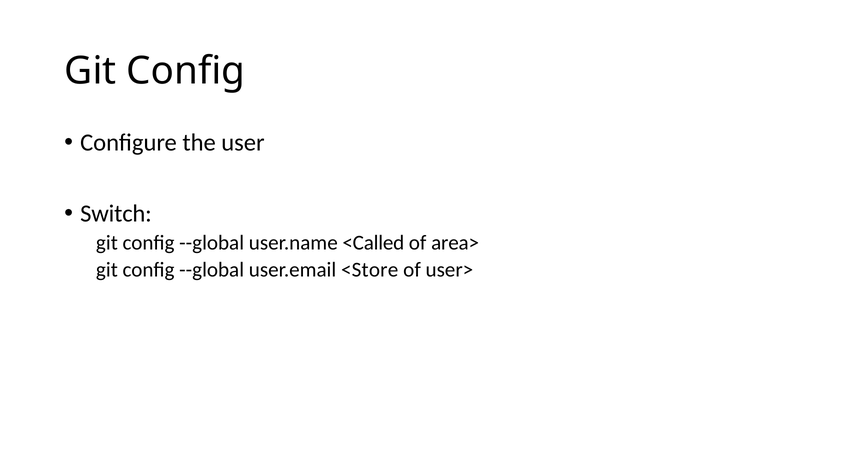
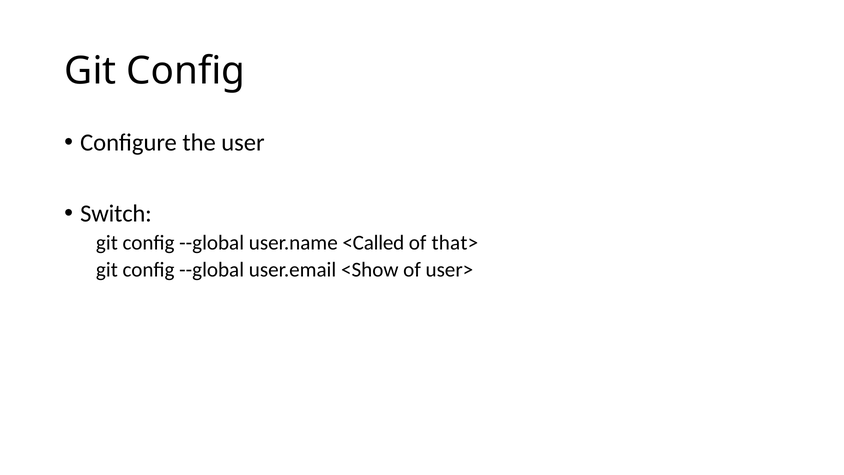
area>: area> -> that>
<Store: <Store -> <Show
